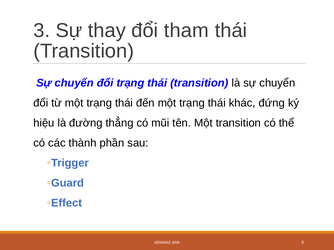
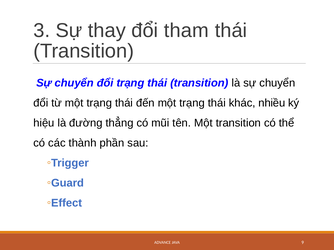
đứng: đứng -> nhiều
